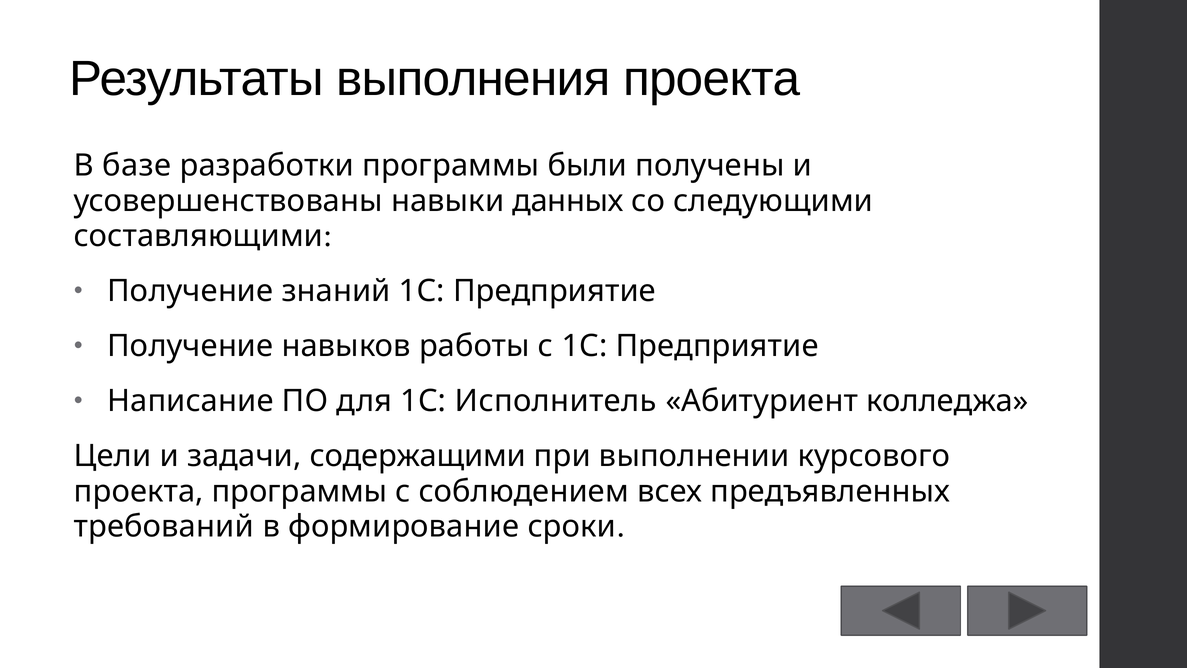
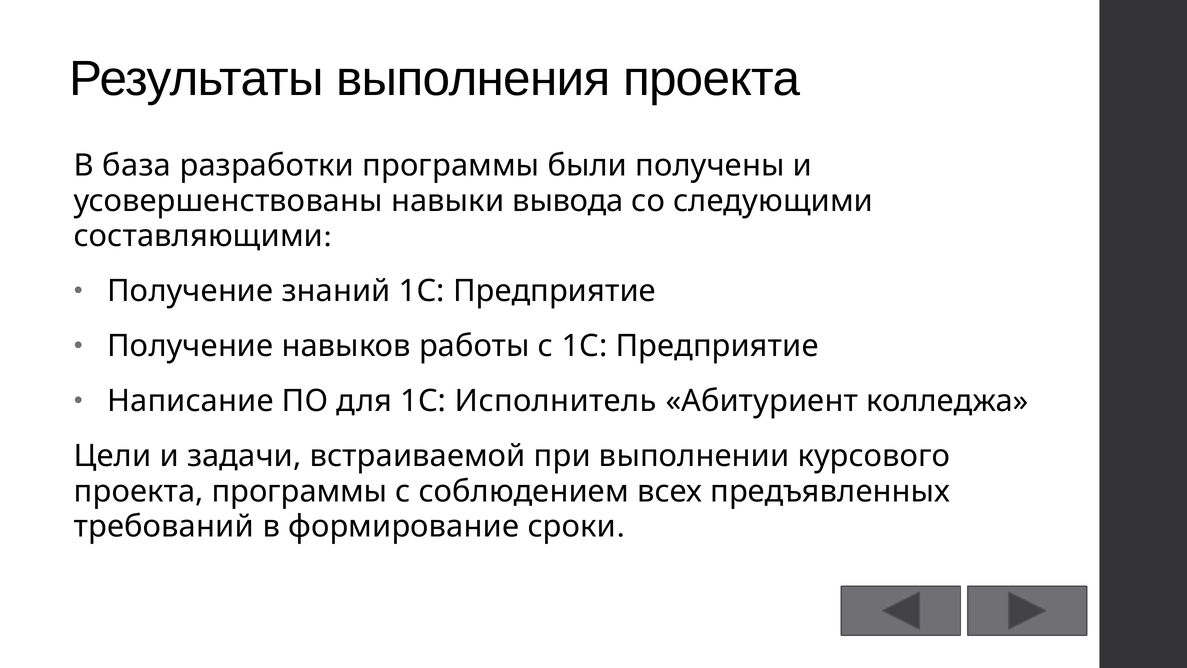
базе: базе -> база
данных: данных -> вывода
содержащими: содержащими -> встраиваемой
